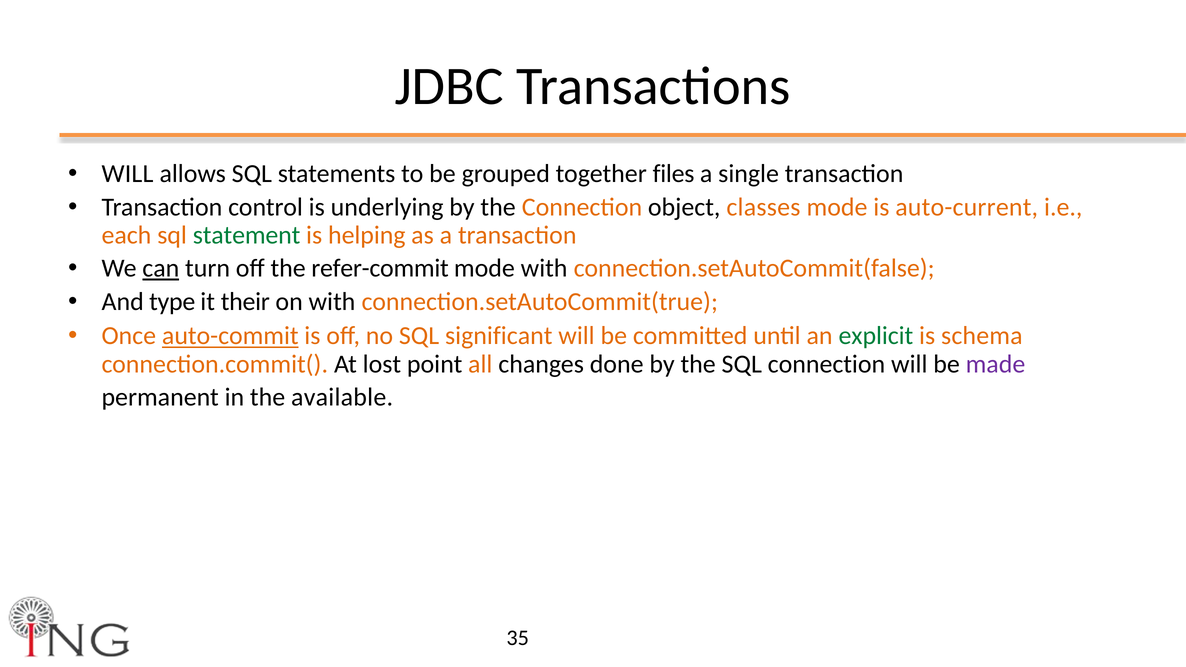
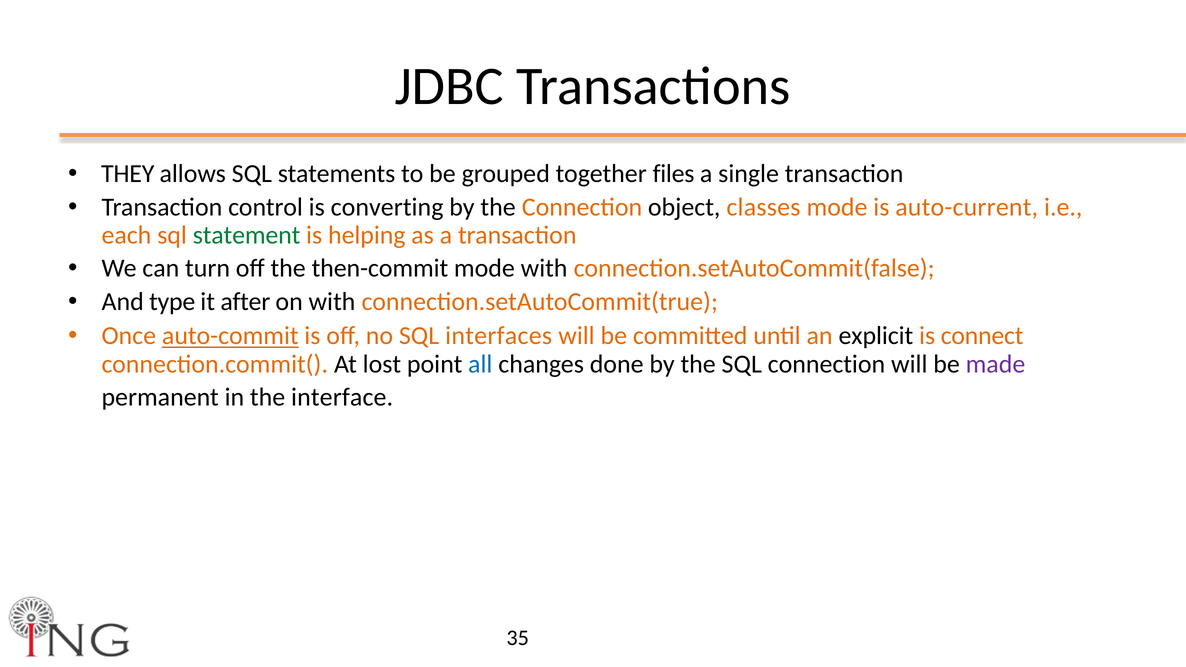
WILL at (128, 174): WILL -> THEY
underlying: underlying -> converting
can underline: present -> none
refer-commit: refer-commit -> then-commit
their: their -> after
significant: significant -> interfaces
explicit colour: green -> black
schema: schema -> connect
all colour: orange -> blue
available: available -> interface
